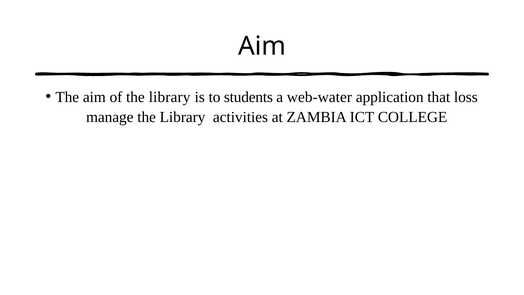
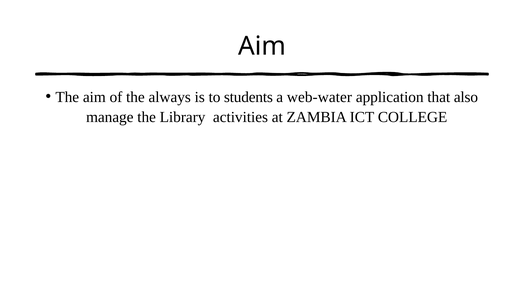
of the library: library -> always
loss: loss -> also
